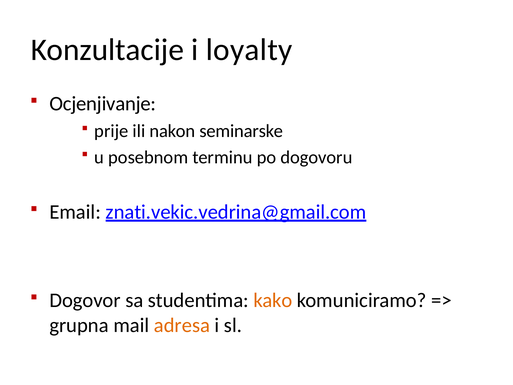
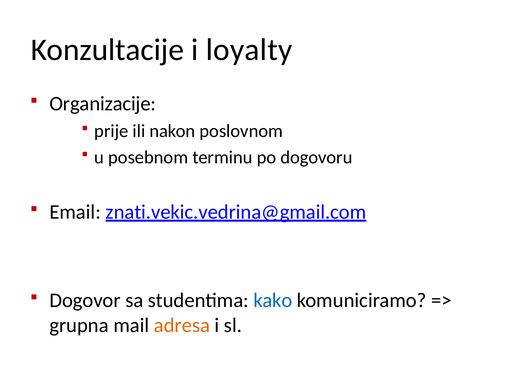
Ocjenjivanje: Ocjenjivanje -> Organizacije
seminarske: seminarske -> poslovnom
kako colour: orange -> blue
